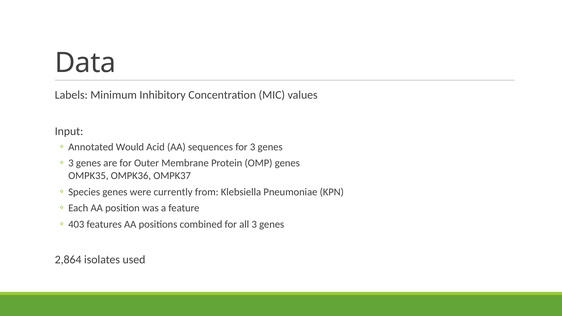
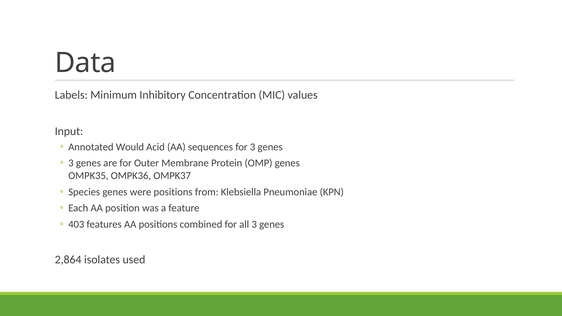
were currently: currently -> positions
